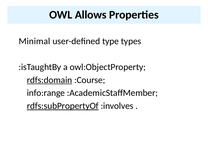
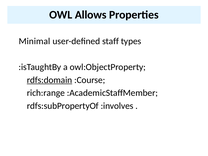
type: type -> staff
info:range: info:range -> rich:range
rdfs:subPropertyOf underline: present -> none
